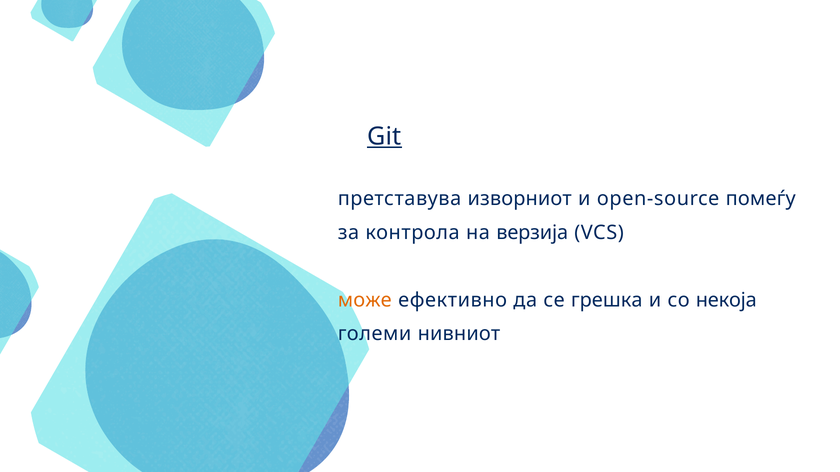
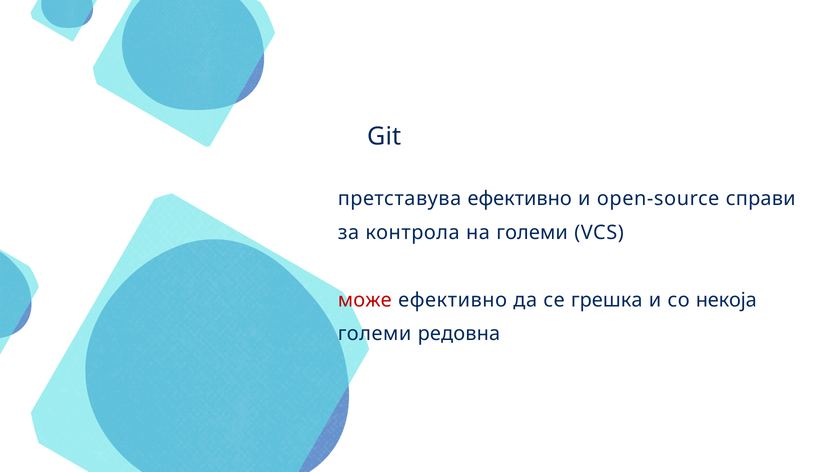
Git underline: present -> none
претставува изворниот: изворниот -> ефективно
помеѓу: помеѓу -> справи
на верзиjа: верзиjа -> големи
може colour: orange -> red
нивниот: нивниот -> редовна
